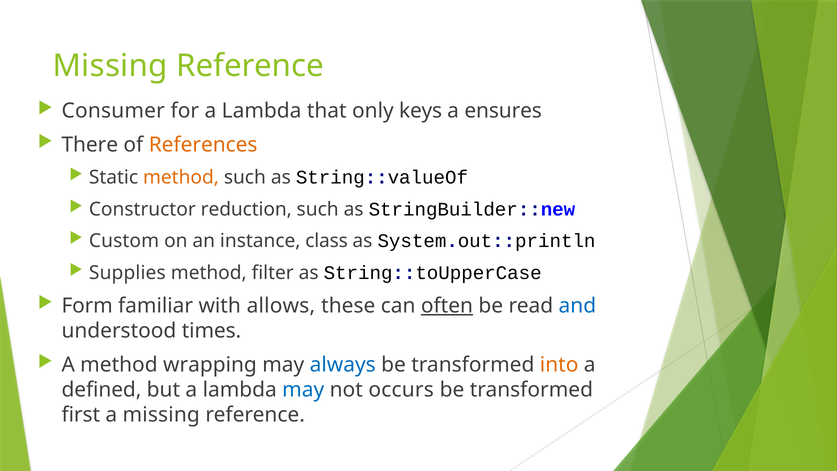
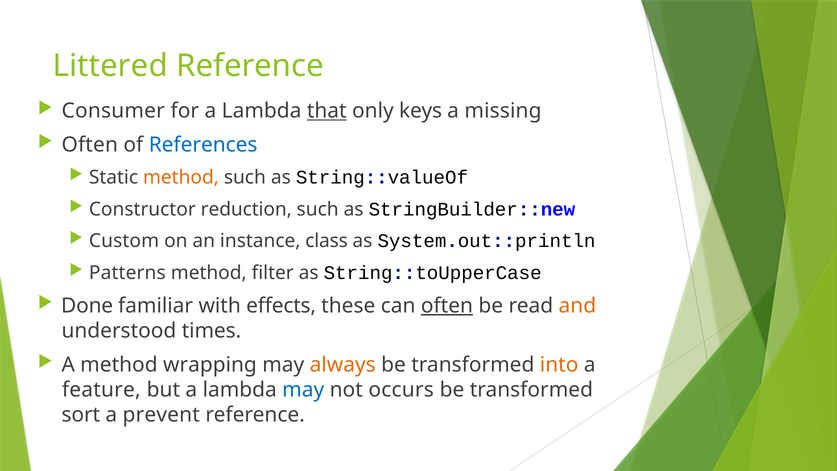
Missing at (110, 66): Missing -> Littered
that underline: none -> present
ensures: ensures -> missing
There at (90, 145): There -> Often
References colour: orange -> blue
Supplies: Supplies -> Patterns
Form: Form -> Done
allows: allows -> effects
and colour: blue -> orange
always colour: blue -> orange
defined: defined -> feature
first: first -> sort
a missing: missing -> prevent
